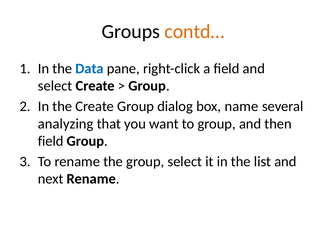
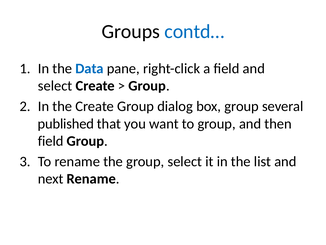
contd… colour: orange -> blue
box name: name -> group
analyzing: analyzing -> published
